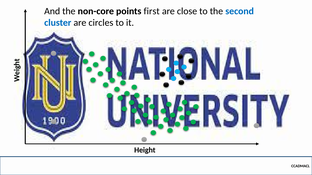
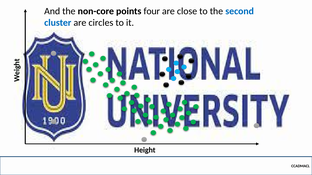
first: first -> four
